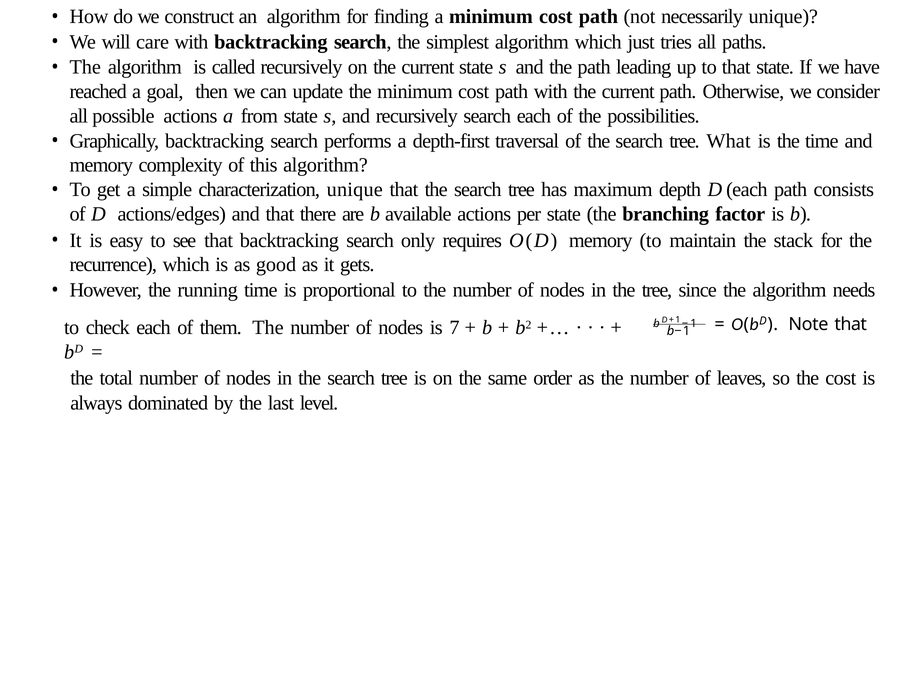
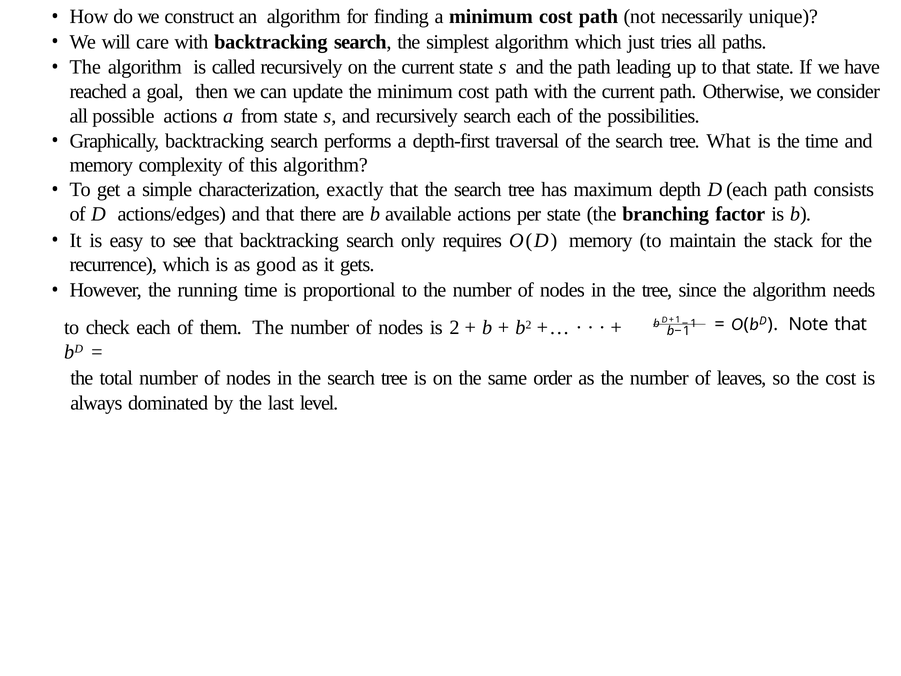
characterization unique: unique -> exactly
7: 7 -> 2
